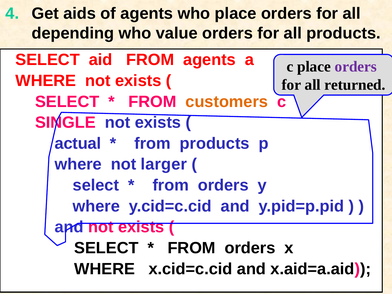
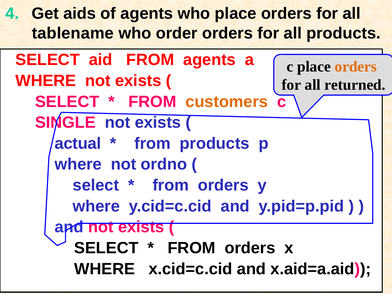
depending: depending -> tablename
value: value -> order
orders at (356, 67) colour: purple -> orange
larger: larger -> ordno
